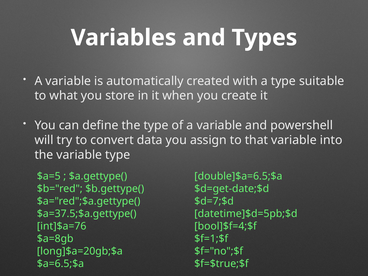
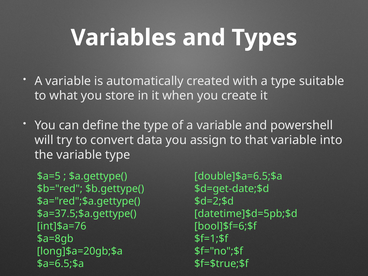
$d=7;$d: $d=7;$d -> $d=2;$d
bool]$f=4;$f: bool]$f=4;$f -> bool]$f=6;$f
